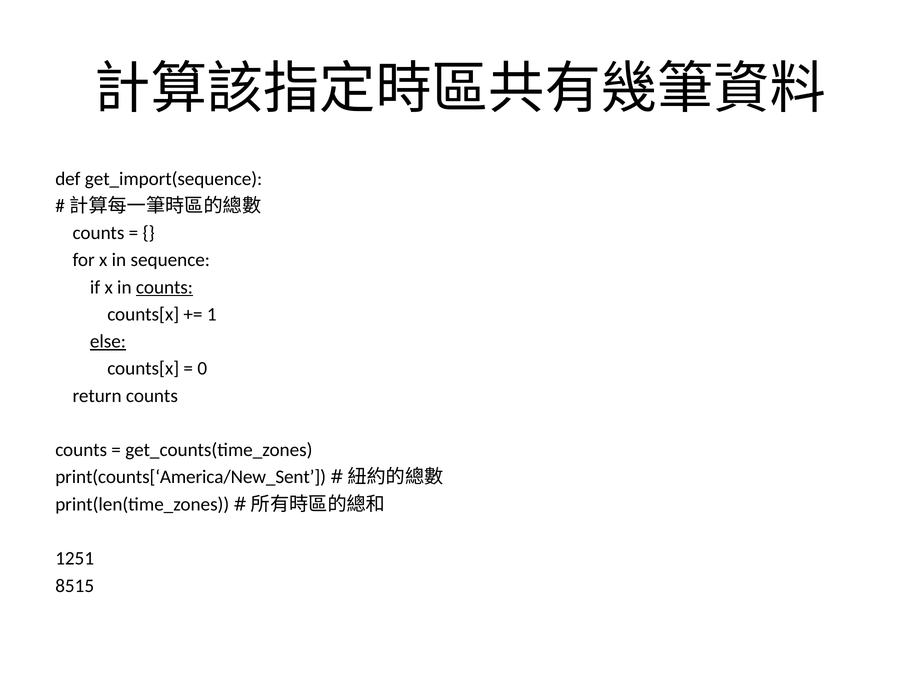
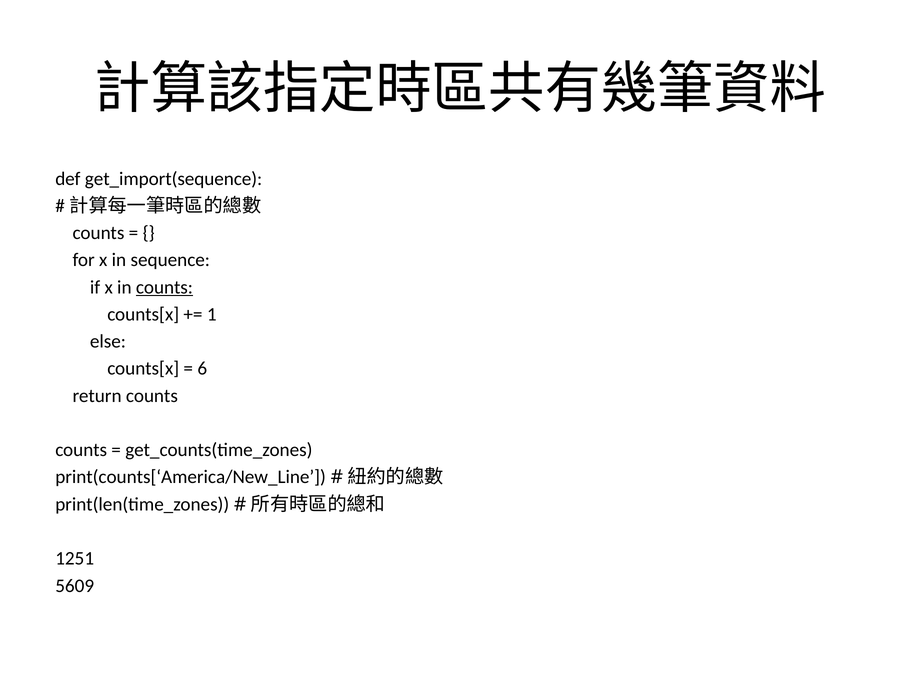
else underline: present -> none
0: 0 -> 6
print(counts[‘America/New_Sent: print(counts[‘America/New_Sent -> print(counts[‘America/New_Line
8515: 8515 -> 5609
